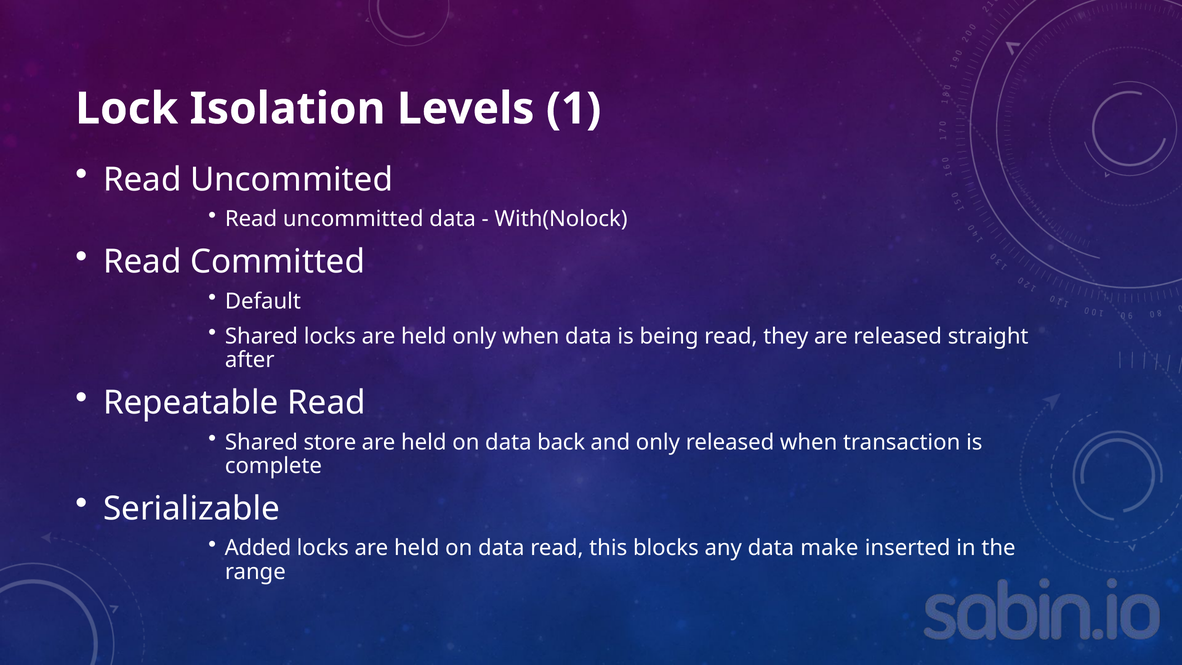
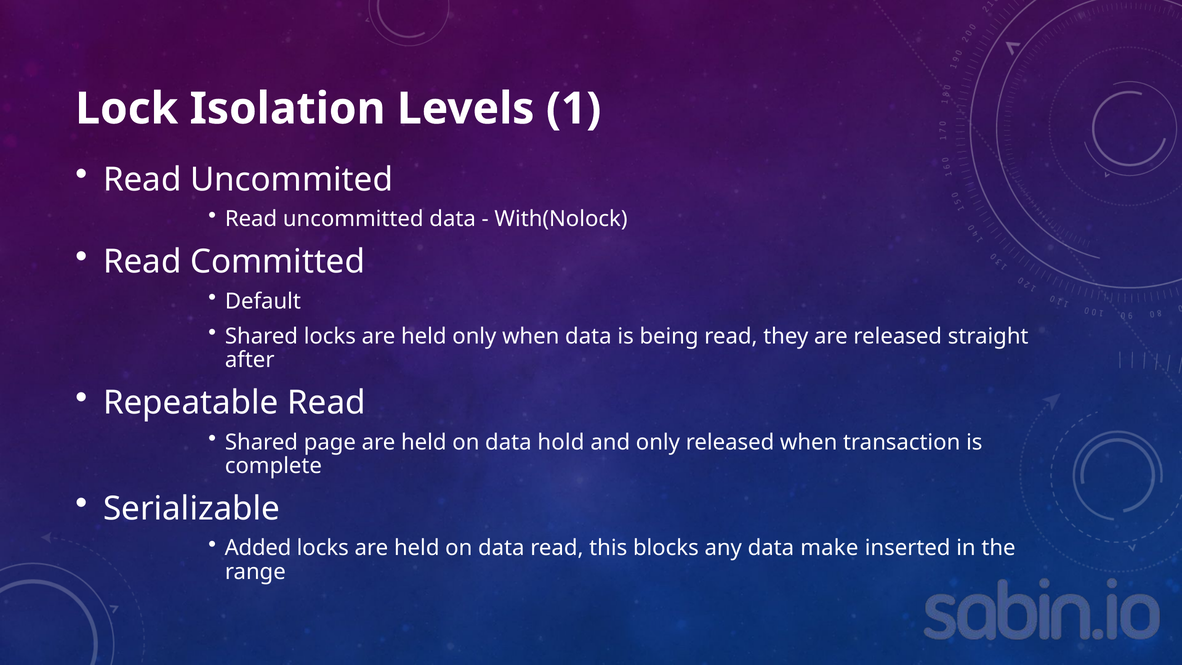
store: store -> page
back: back -> hold
